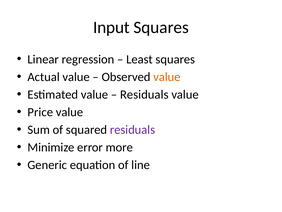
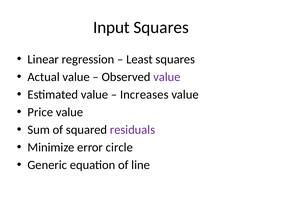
value at (167, 77) colour: orange -> purple
Residuals at (144, 94): Residuals -> Increases
more: more -> circle
